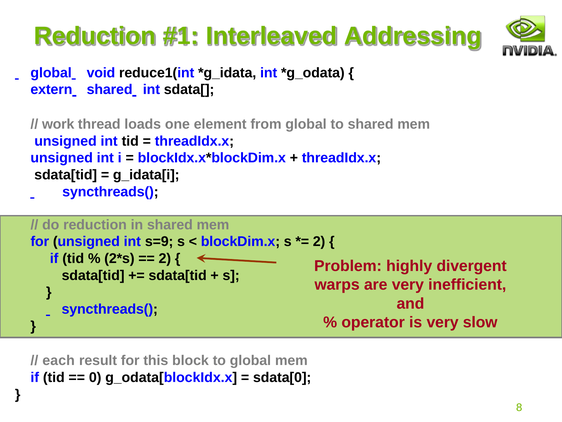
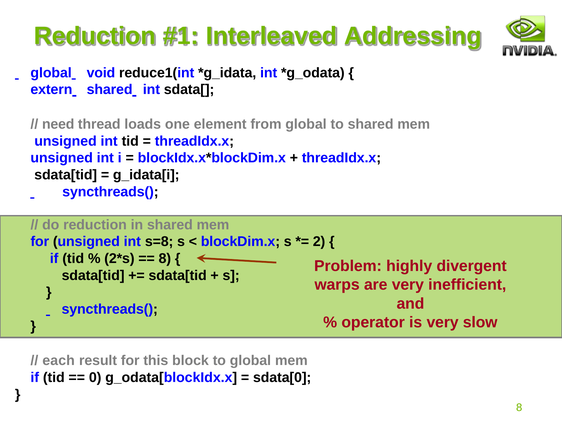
work: work -> need
s=9: s=9 -> s=8
2 at (165, 258): 2 -> 8
